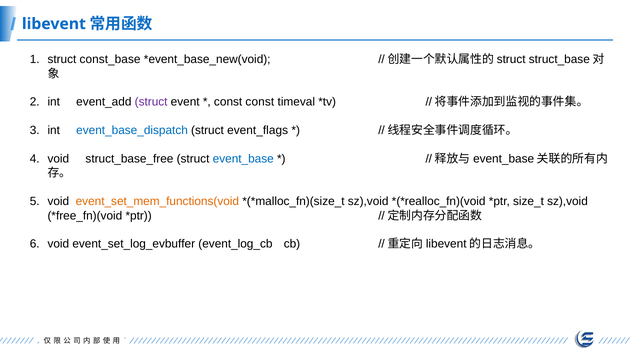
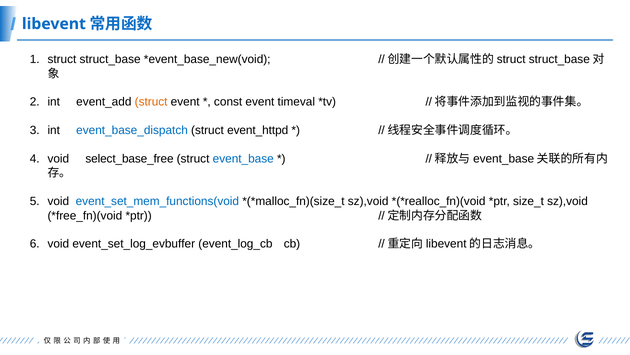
struct const_base: const_base -> struct_base
struct at (151, 102) colour: purple -> orange
const const: const -> event
event_flags: event_flags -> event_httpd
struct_base_free: struct_base_free -> select_base_free
event_set_mem_functions(void colour: orange -> blue
